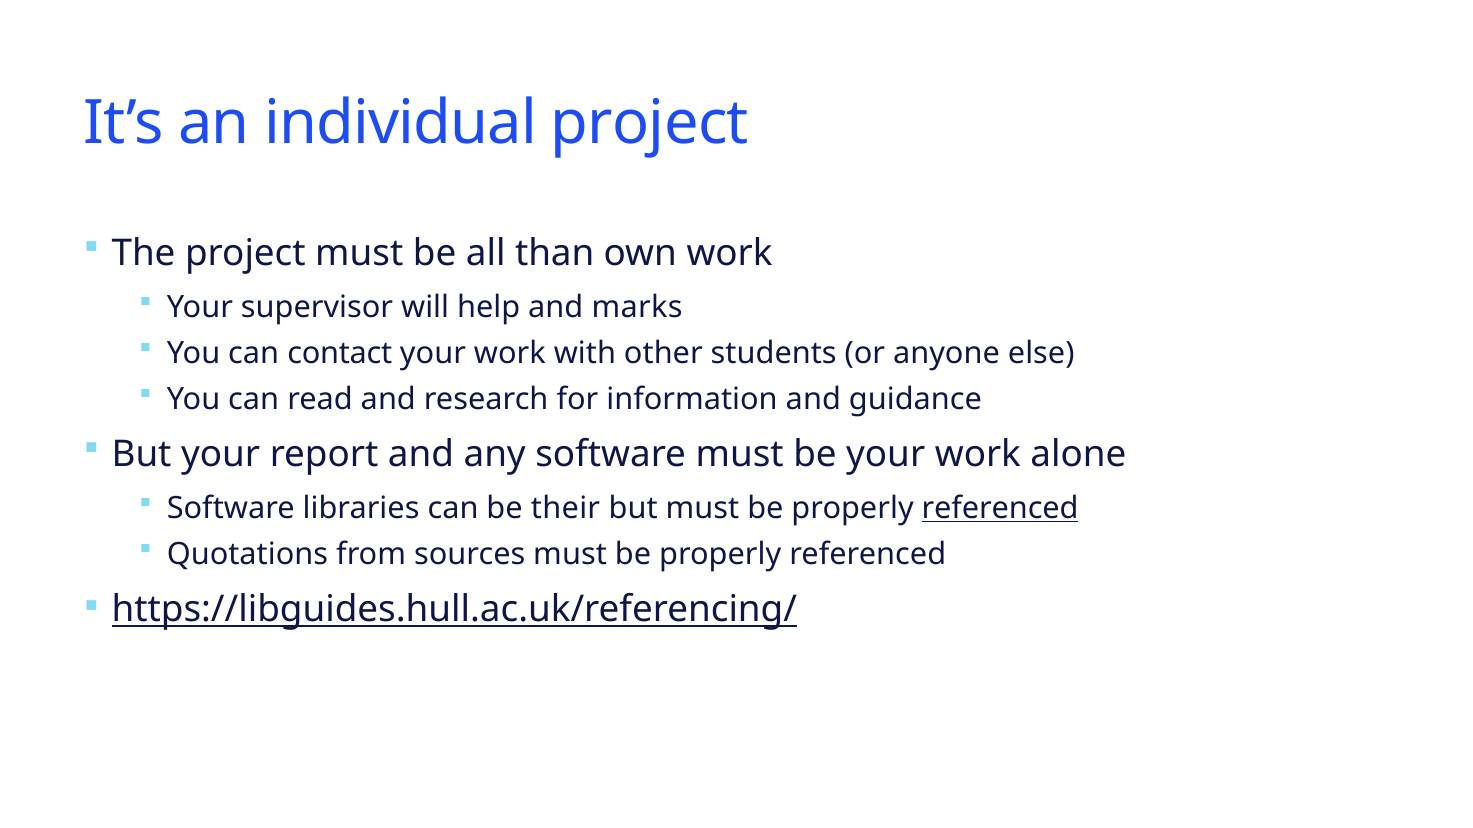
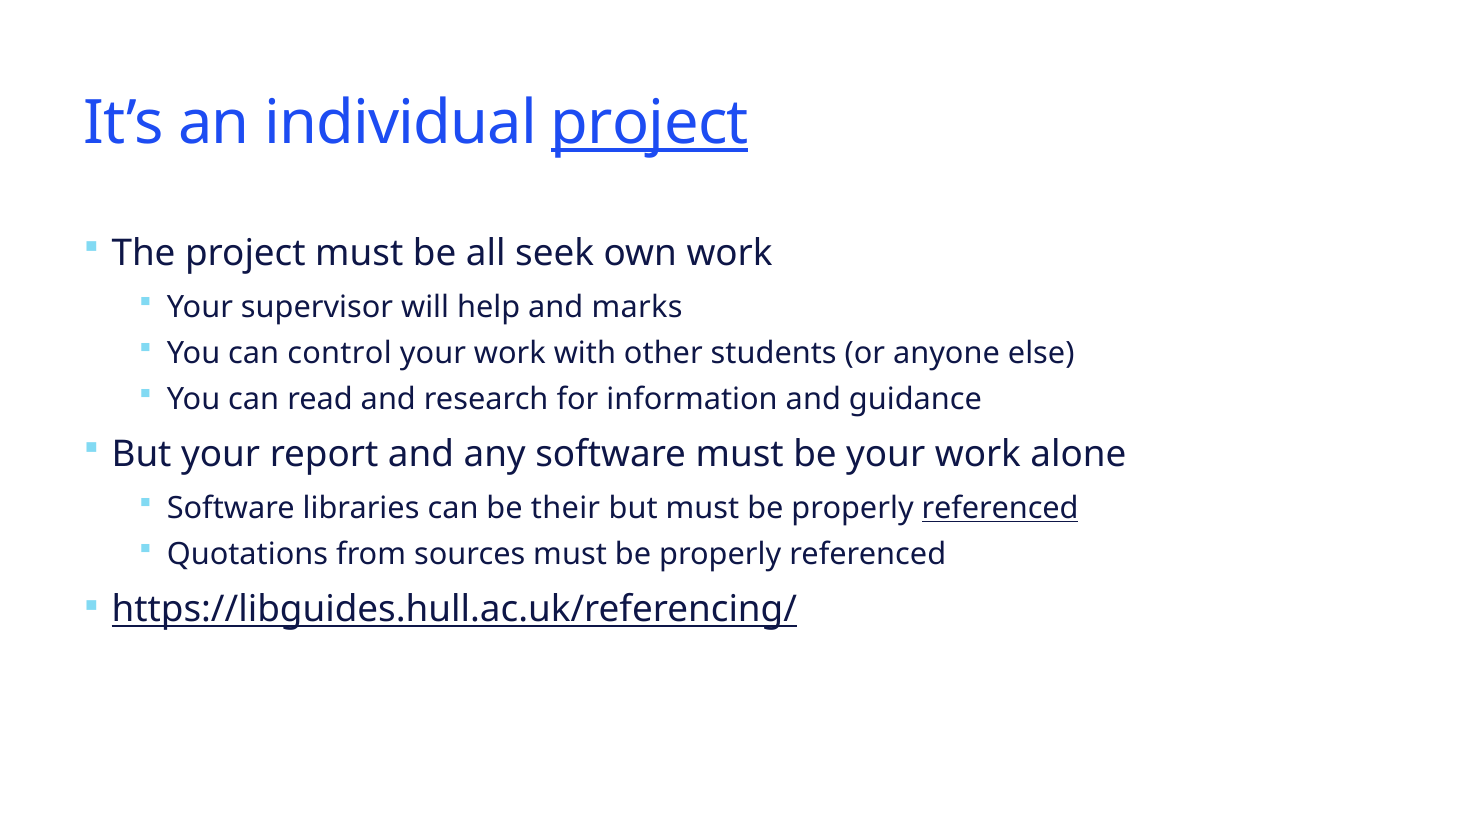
project at (650, 124) underline: none -> present
than: than -> seek
contact: contact -> control
